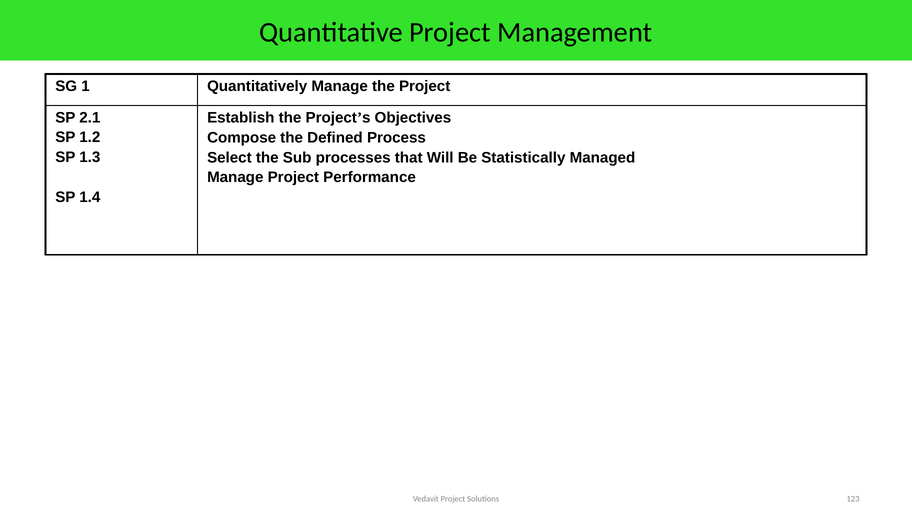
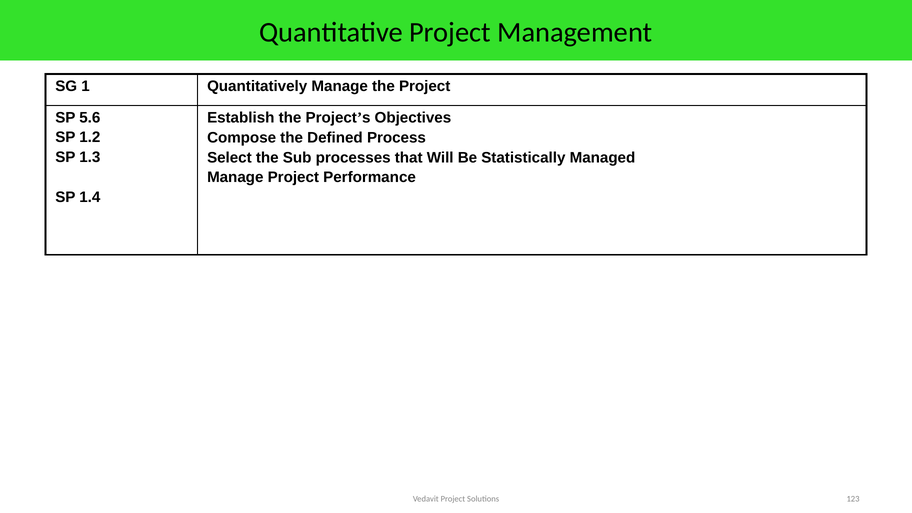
2.1: 2.1 -> 5.6
